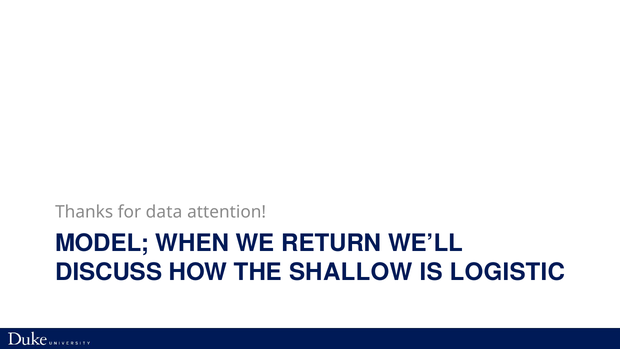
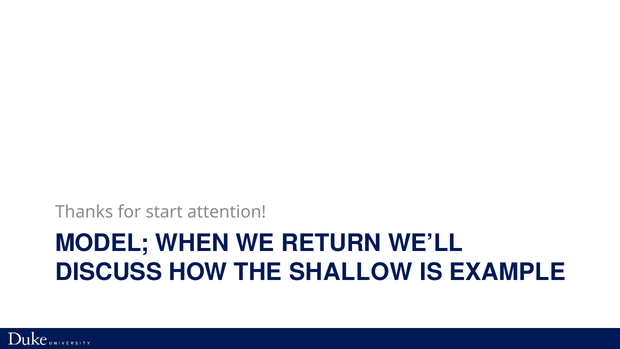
data: data -> start
LOGISTIC: LOGISTIC -> EXAMPLE
